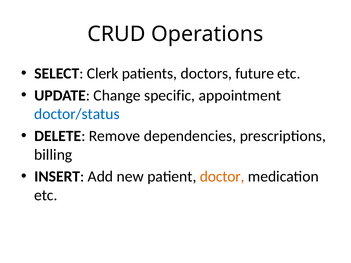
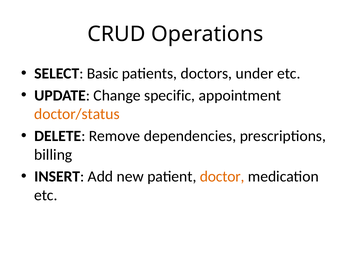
Clerk: Clerk -> Basic
future: future -> under
doctor/status colour: blue -> orange
